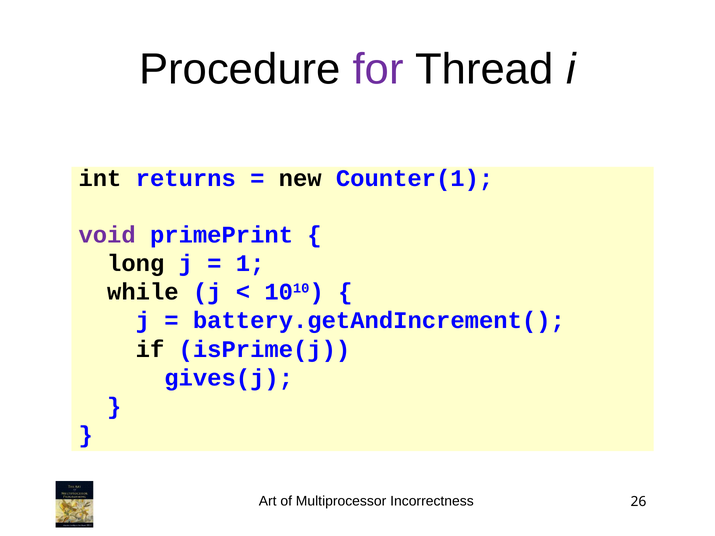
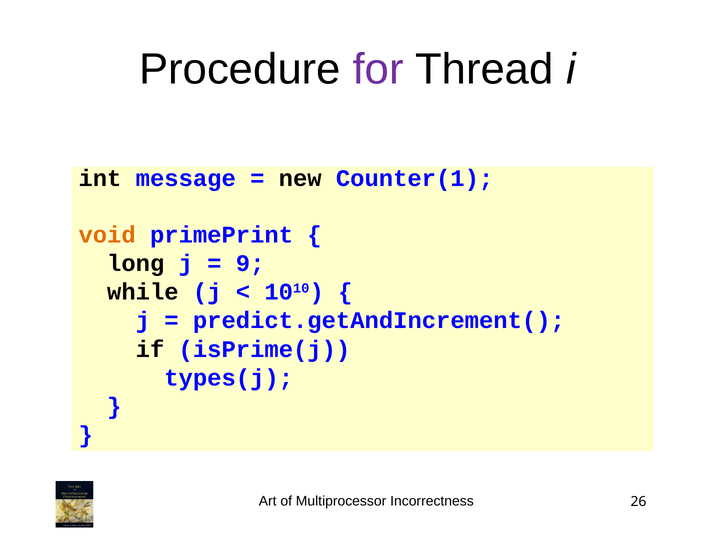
returns: returns -> message
void colour: purple -> orange
1: 1 -> 9
battery.getAndIncrement(: battery.getAndIncrement( -> predict.getAndIncrement(
gives(j: gives(j -> types(j
